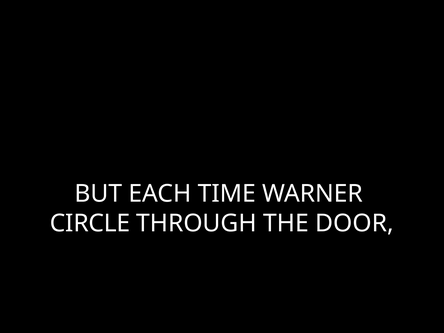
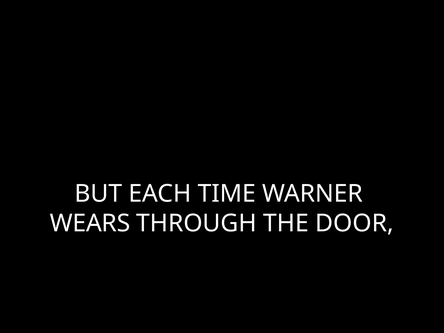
CIRCLE: CIRCLE -> WEARS
